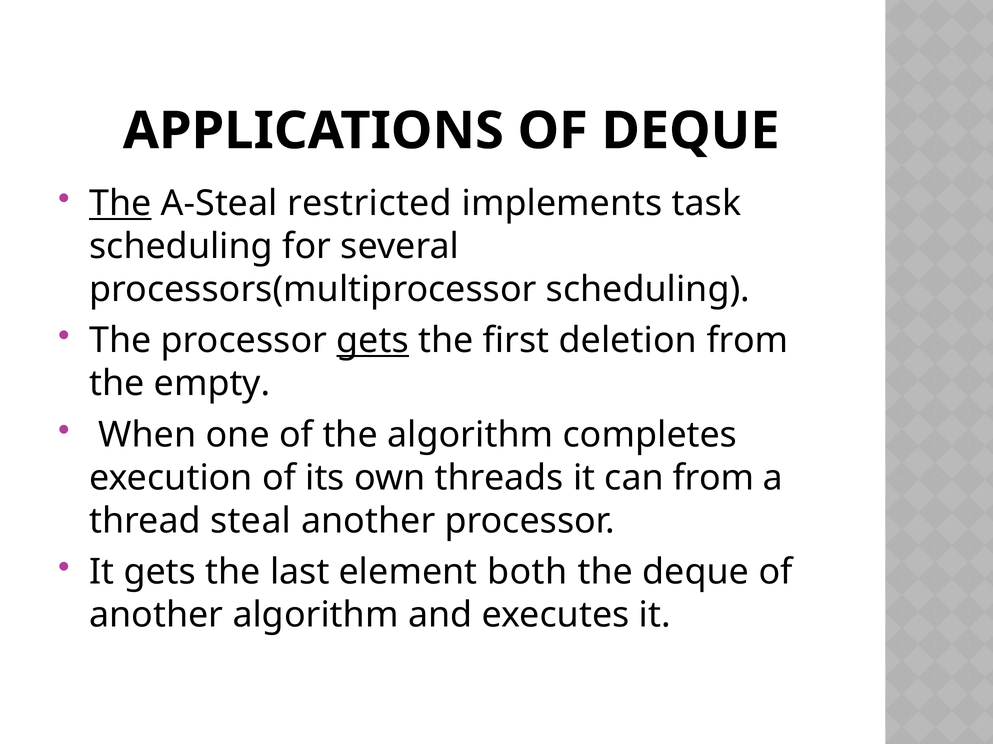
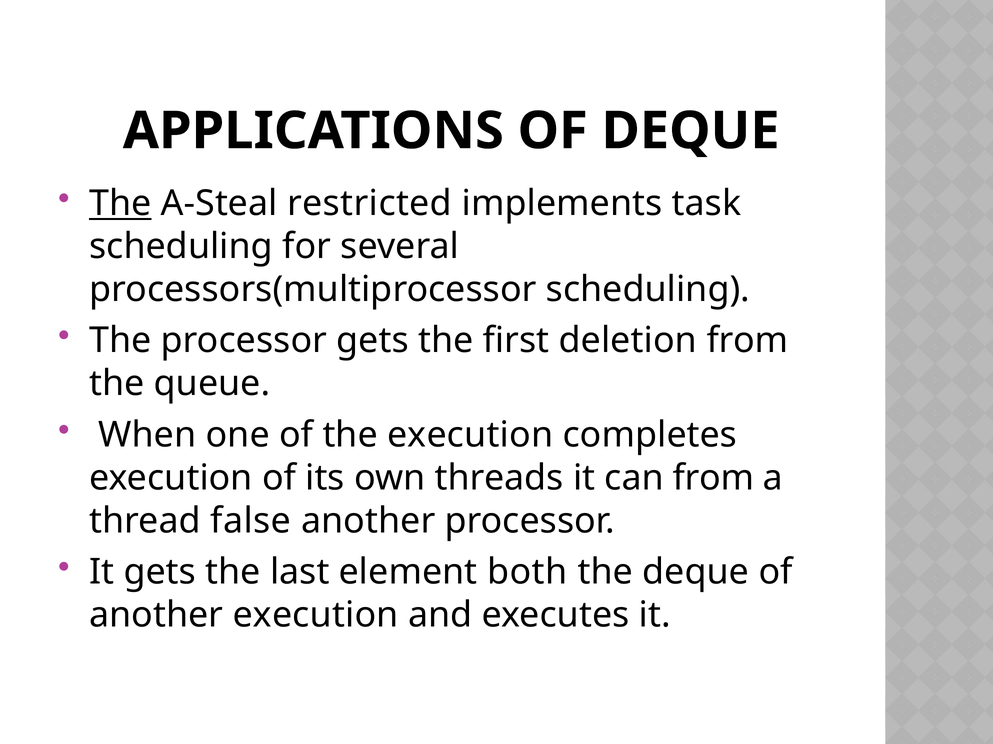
gets at (373, 341) underline: present -> none
empty: empty -> queue
the algorithm: algorithm -> execution
steal: steal -> false
another algorithm: algorithm -> execution
